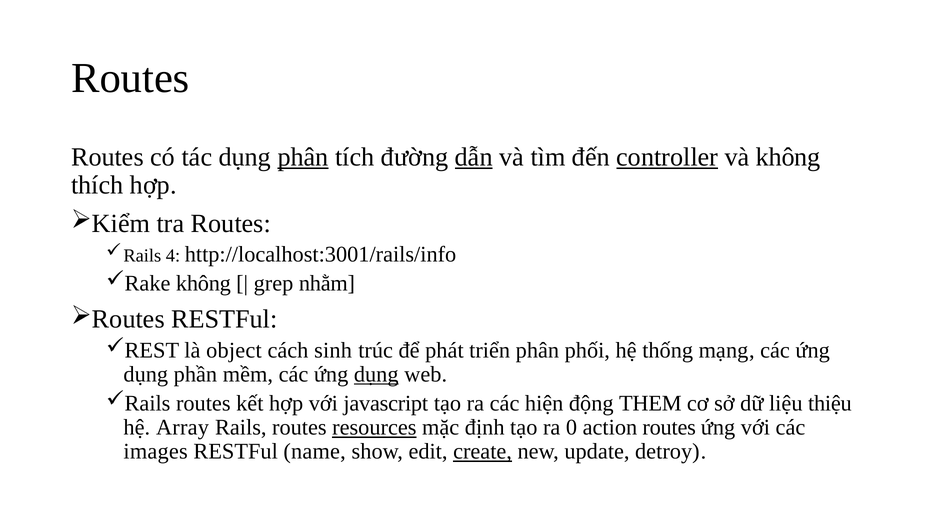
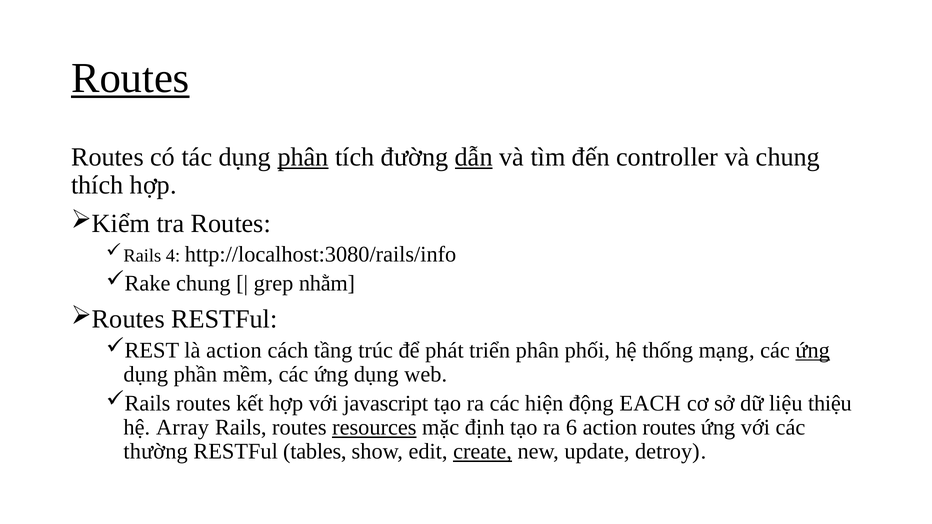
Routes at (130, 78) underline: none -> present
controller underline: present -> none
và không: không -> chung
http://localhost:3001/rails/info: http://localhost:3001/rails/info -> http://localhost:3080/rails/info
không at (203, 284): không -> chung
là object: object -> action
sinh: sinh -> tầng
ứng at (813, 351) underline: none -> present
dụng at (376, 375) underline: present -> none
THEM: THEM -> EACH
0: 0 -> 6
images: images -> thường
name: name -> tables
